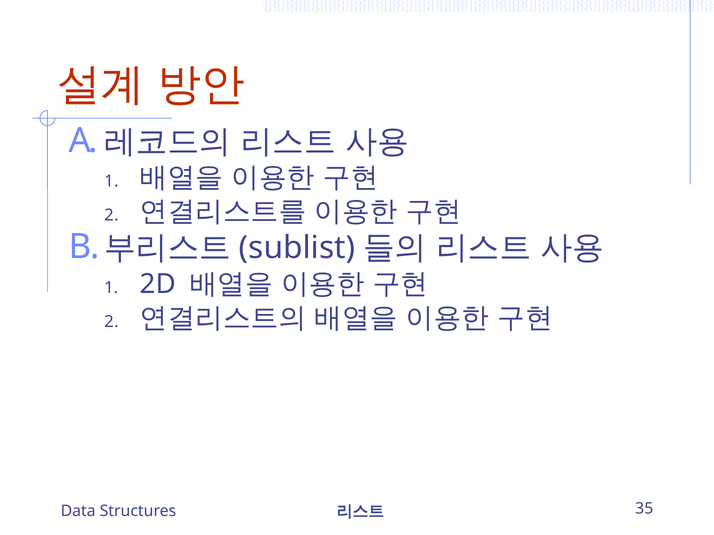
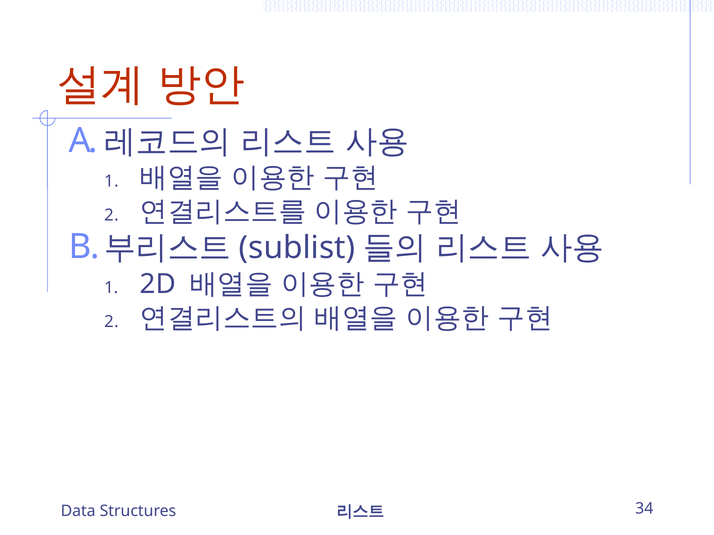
35: 35 -> 34
